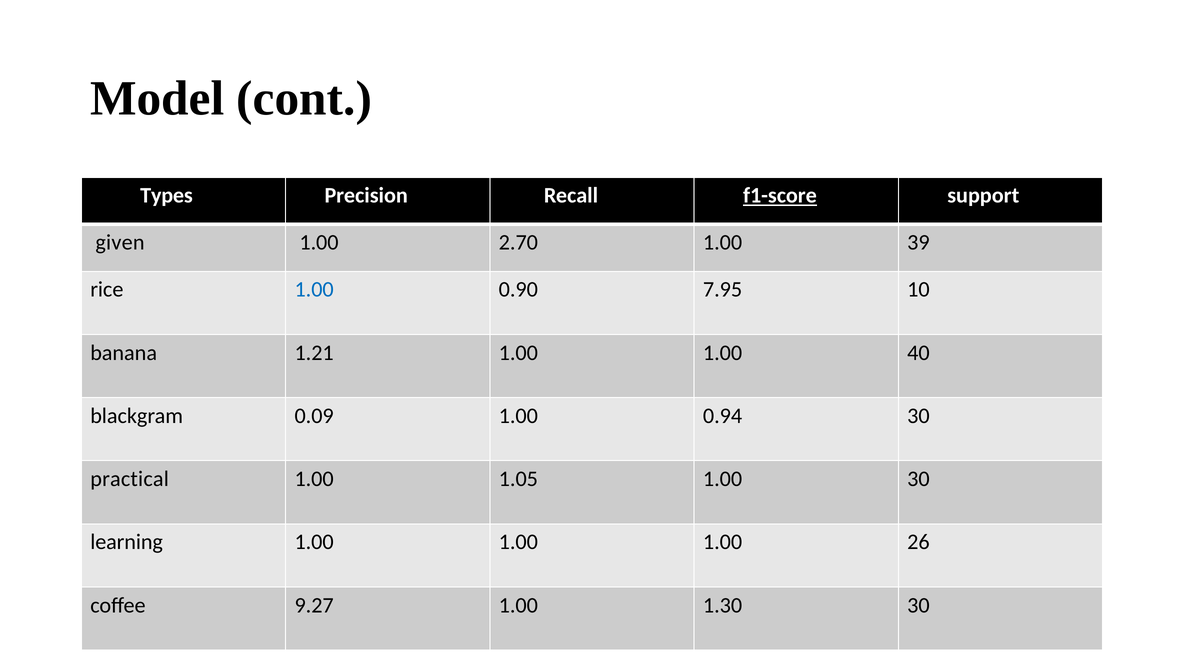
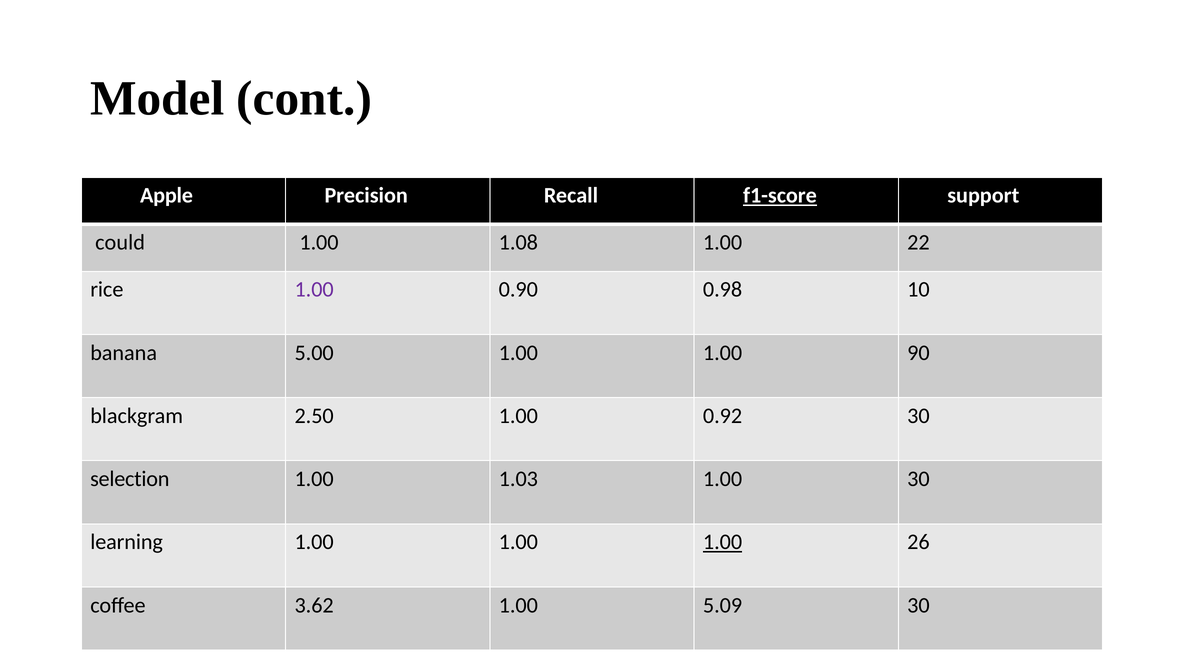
Types: Types -> Apple
given: given -> could
2.70: 2.70 -> 1.08
39: 39 -> 22
1.00 at (314, 290) colour: blue -> purple
7.95: 7.95 -> 0.98
1.21: 1.21 -> 5.00
40: 40 -> 90
0.09: 0.09 -> 2.50
0.94: 0.94 -> 0.92
practical: practical -> selection
1.05: 1.05 -> 1.03
1.00 at (723, 542) underline: none -> present
9.27: 9.27 -> 3.62
1.30: 1.30 -> 5.09
